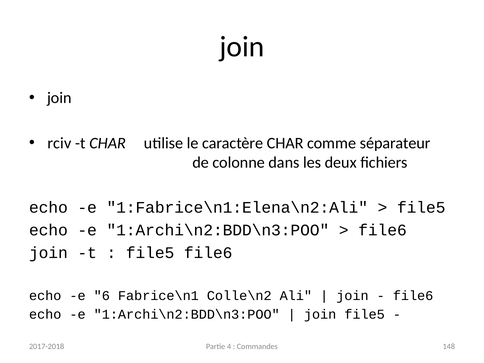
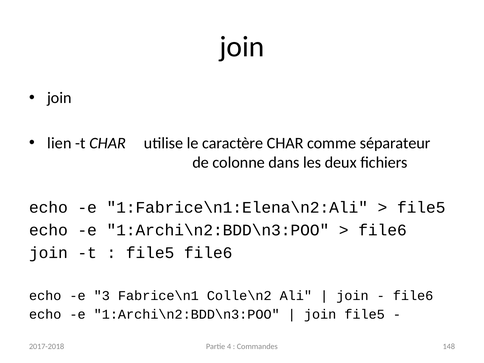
rciv: rciv -> lien
6: 6 -> 3
